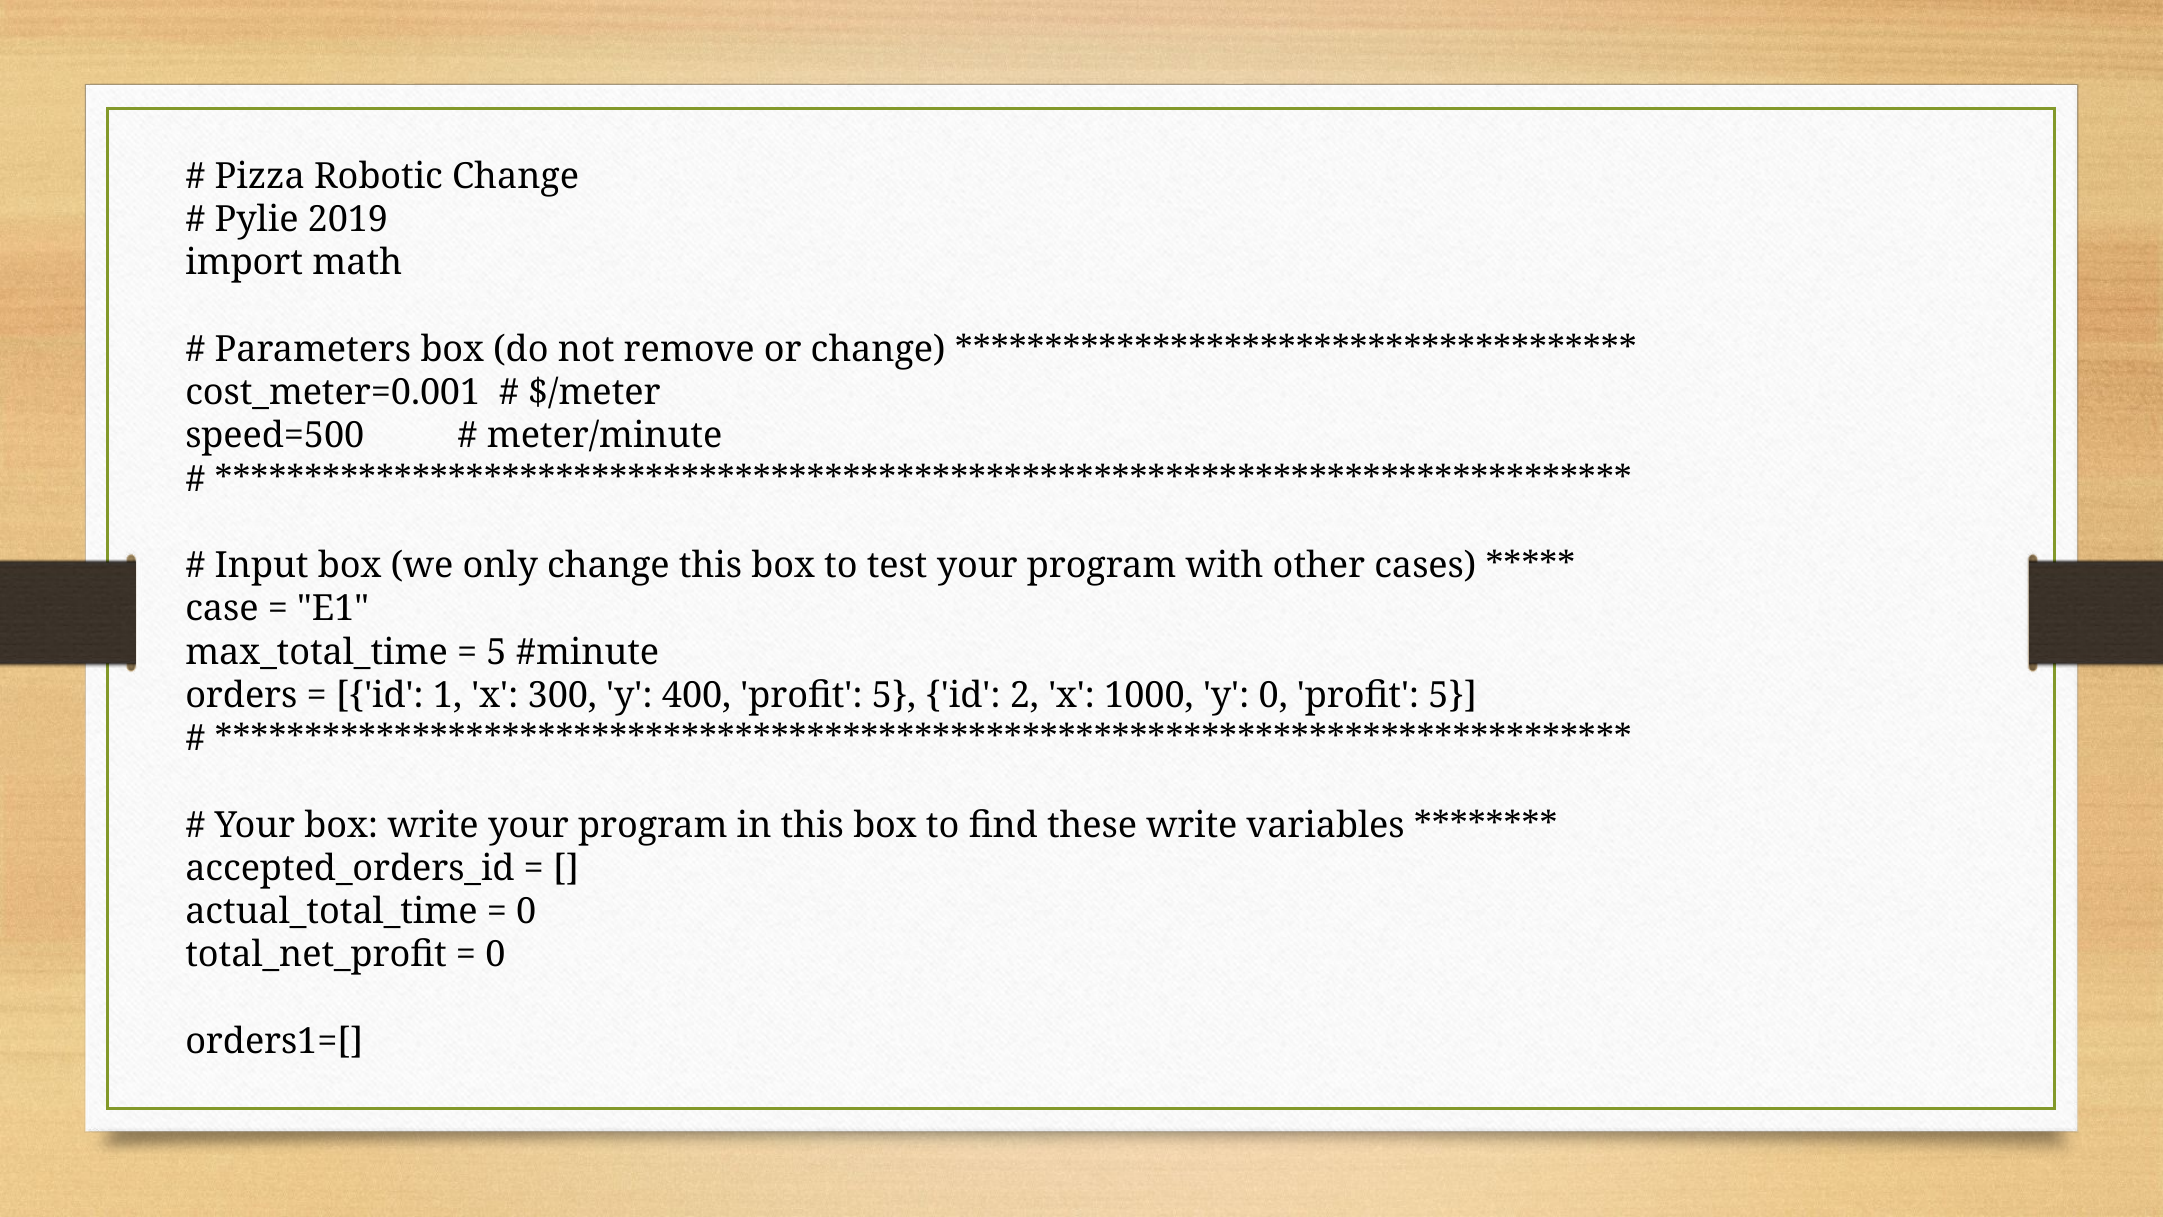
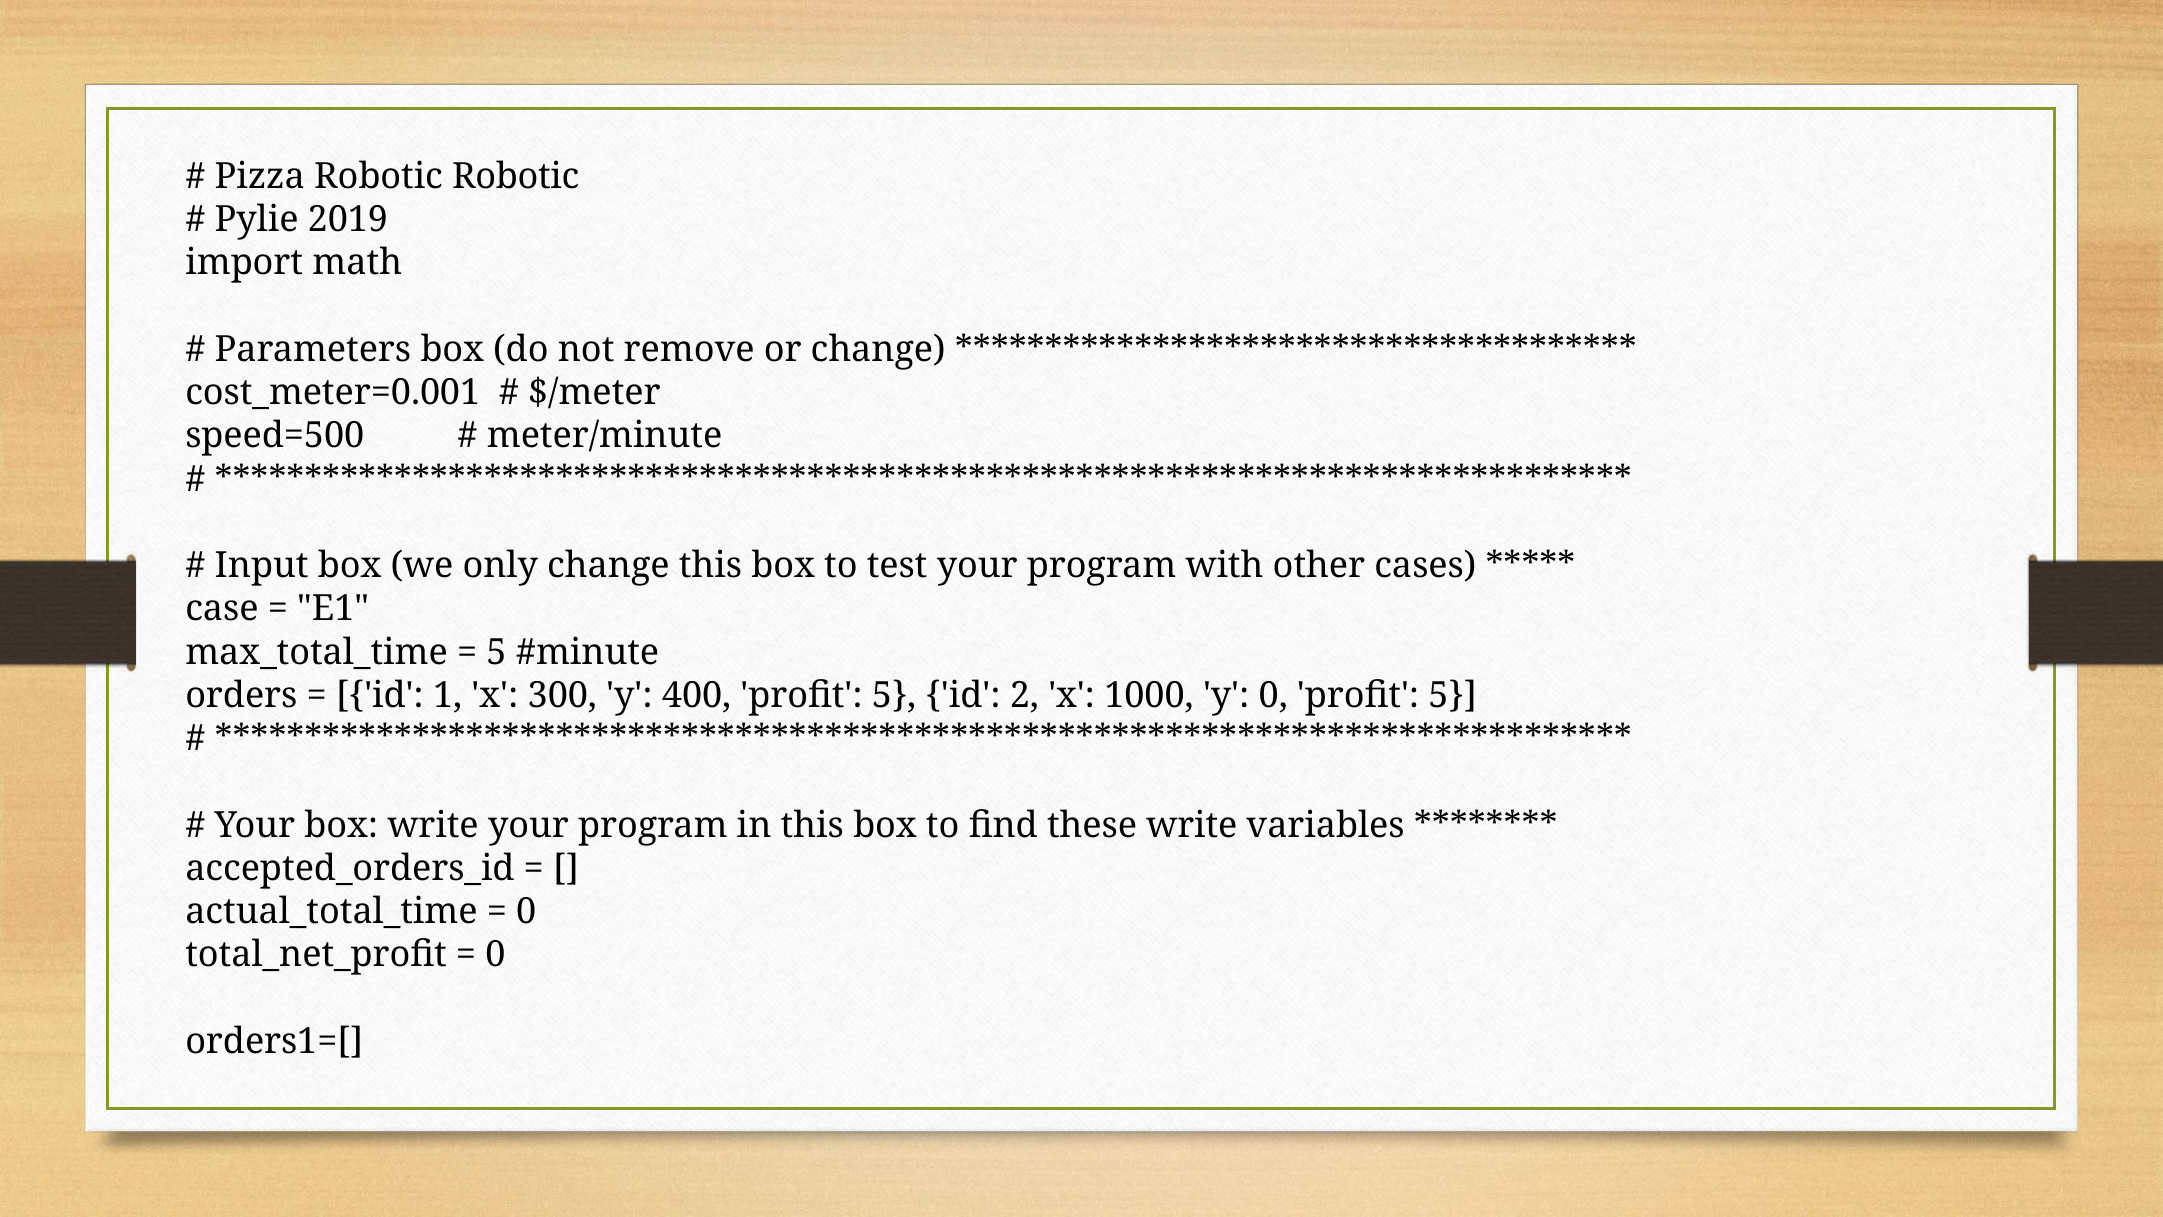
Robotic Change: Change -> Robotic
